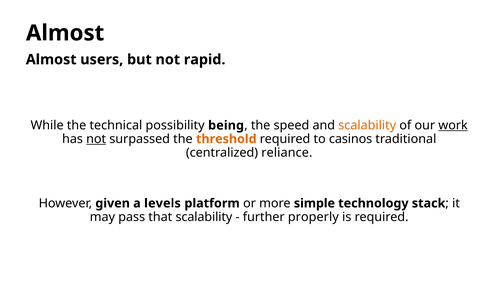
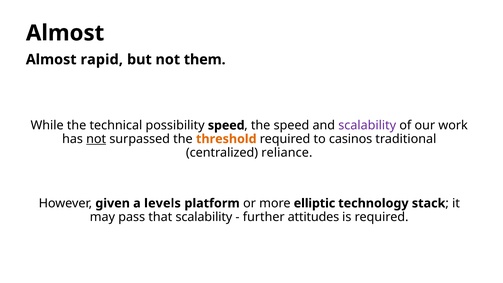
users: users -> rapid
rapid: rapid -> them
possibility being: being -> speed
scalability at (367, 125) colour: orange -> purple
work underline: present -> none
simple: simple -> elliptic
properly: properly -> attitudes
